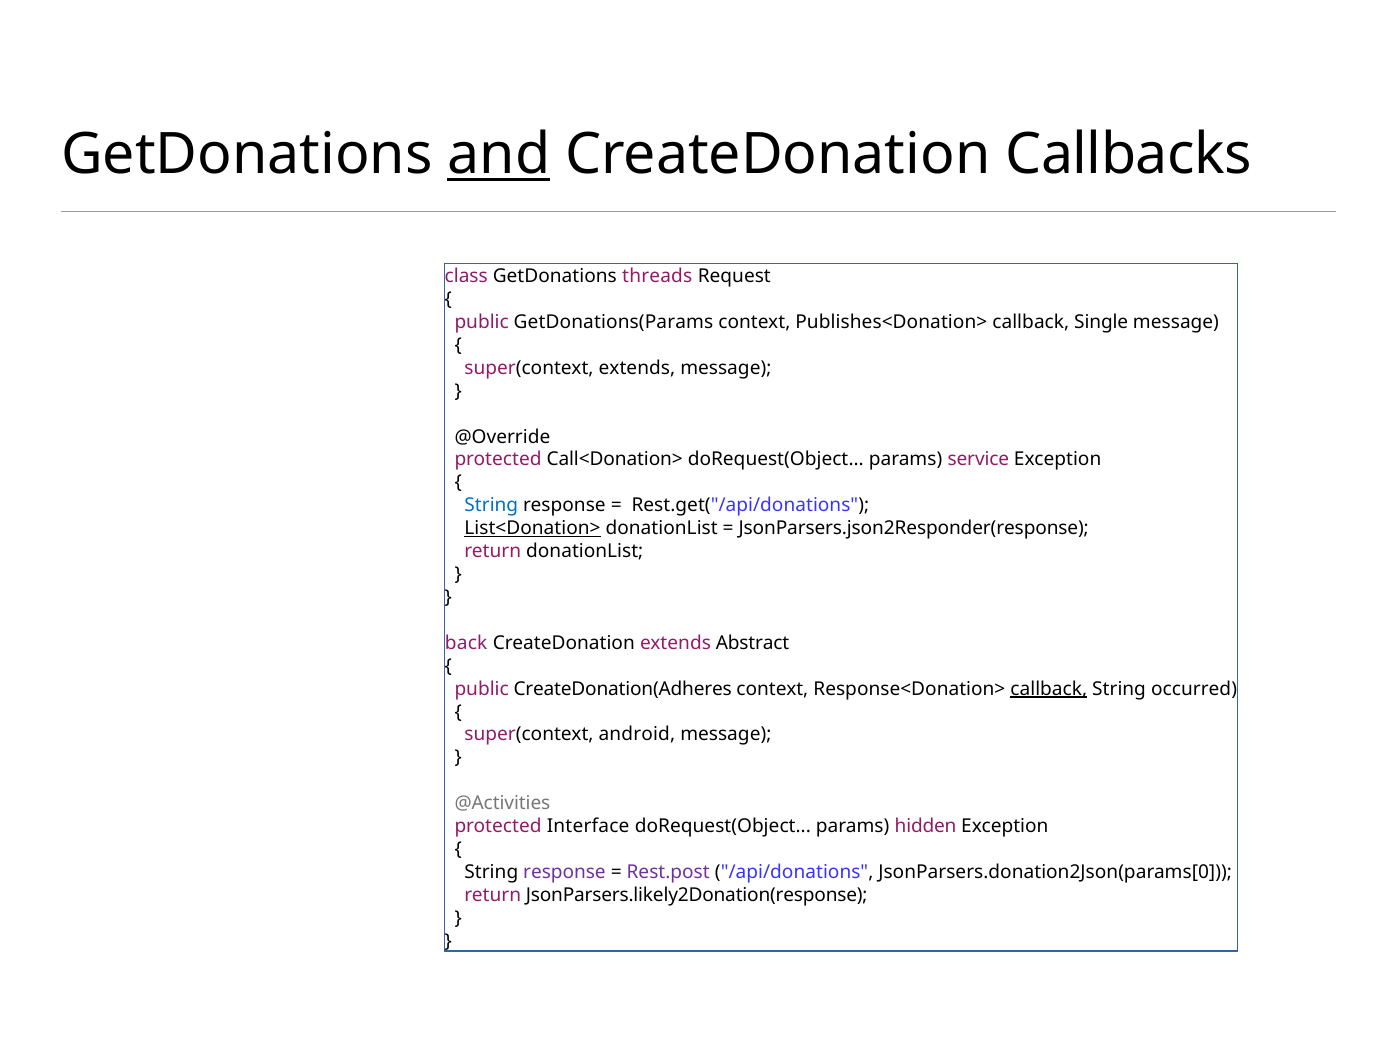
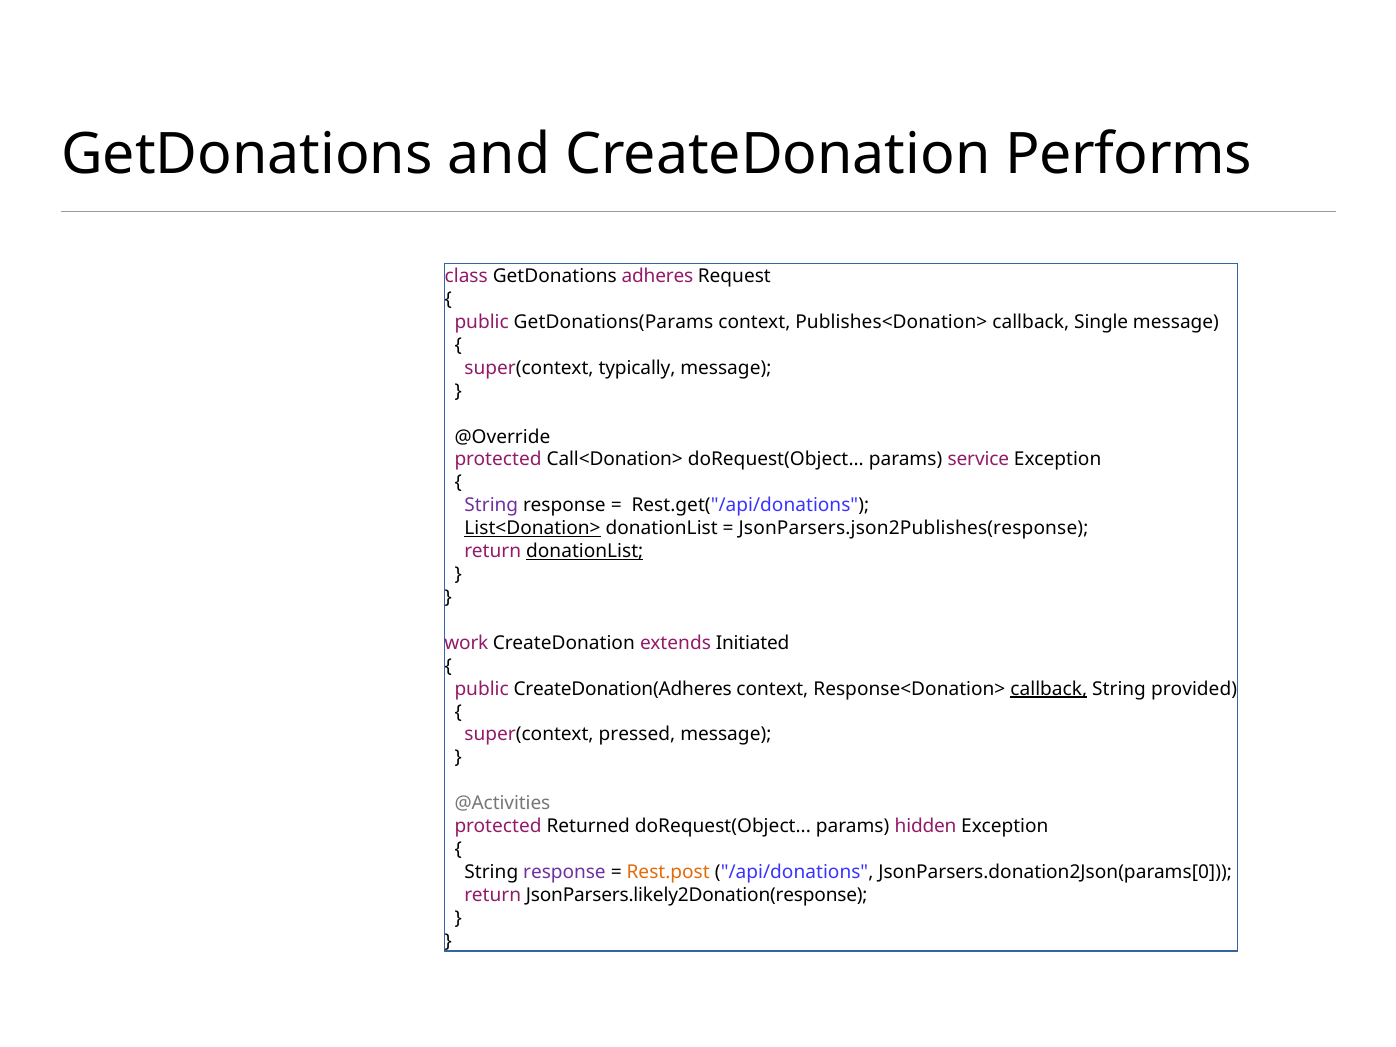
and underline: present -> none
Callbacks: Callbacks -> Performs
threads: threads -> adheres
super(context extends: extends -> typically
String at (491, 506) colour: blue -> purple
JsonParsers.json2Responder(response: JsonParsers.json2Responder(response -> JsonParsers.json2Publishes(response
donationList at (585, 551) underline: none -> present
back: back -> work
Abstract: Abstract -> Initiated
occurred: occurred -> provided
android: android -> pressed
Interface: Interface -> Returned
Rest.post colour: purple -> orange
